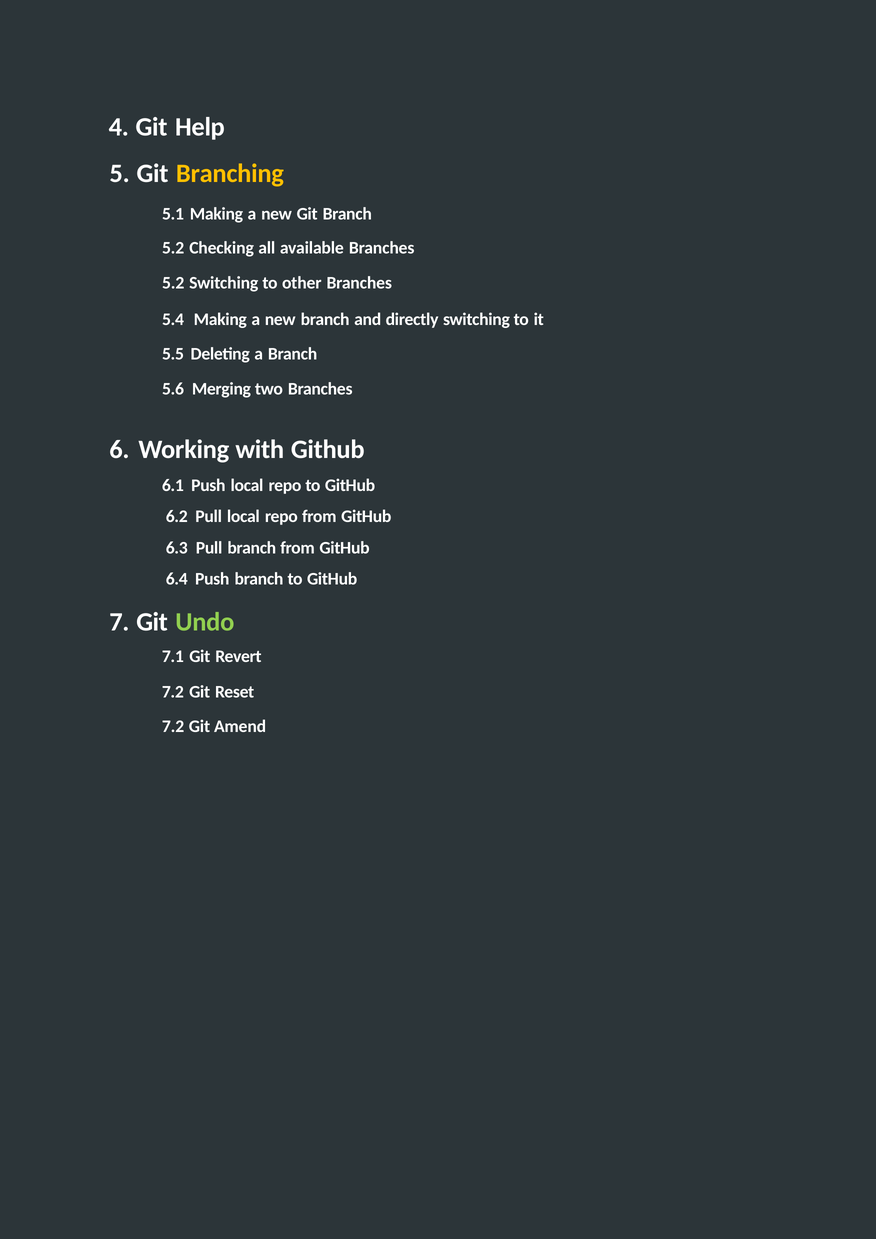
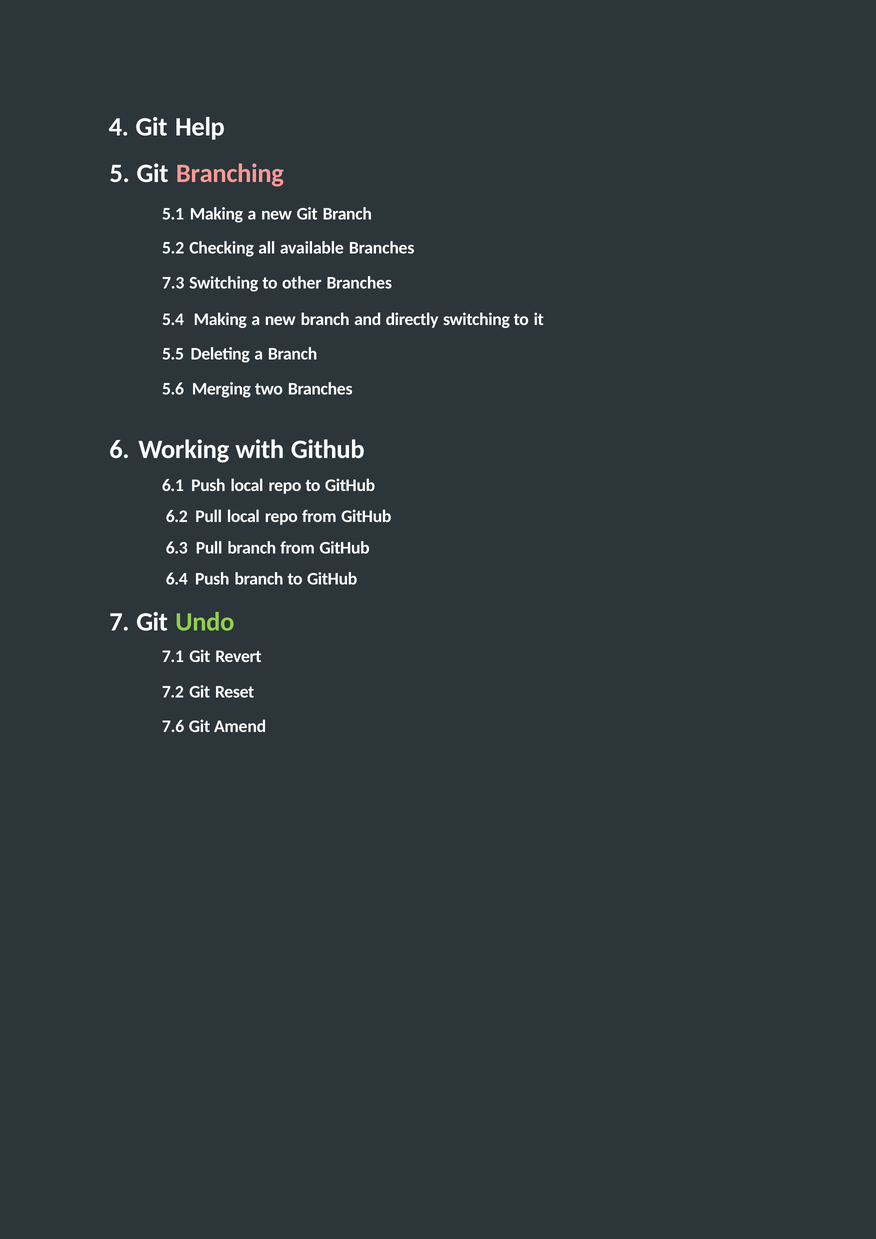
Branching colour: yellow -> pink
5.2 at (173, 283): 5.2 -> 7.3
7.2 at (173, 727): 7.2 -> 7.6
